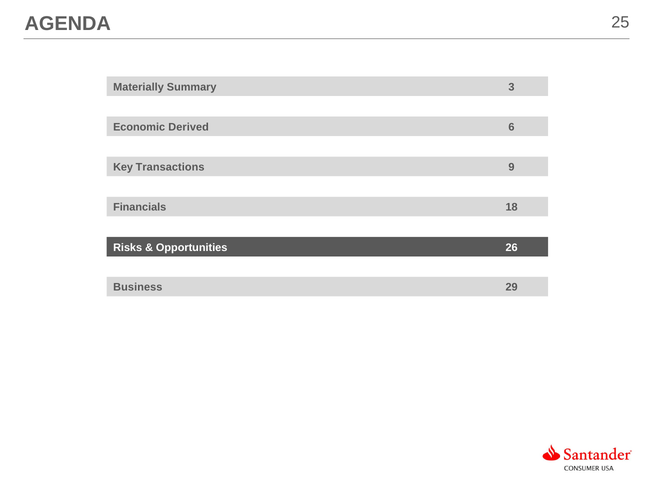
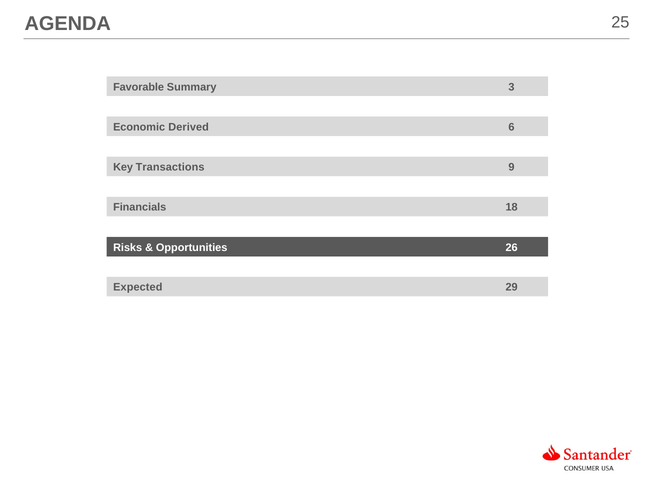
Materially: Materially -> Favorable
Business: Business -> Expected
